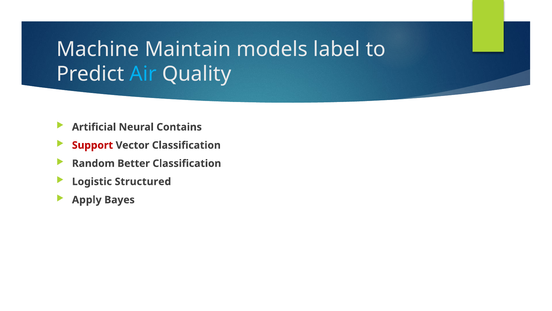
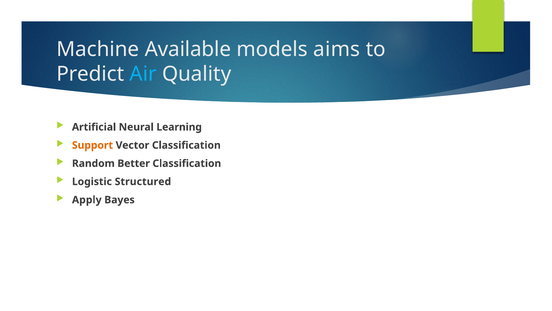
Maintain: Maintain -> Available
label: label -> aims
Contains: Contains -> Learning
Support colour: red -> orange
